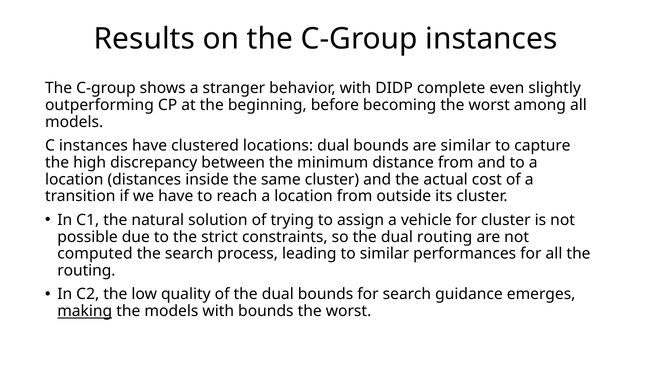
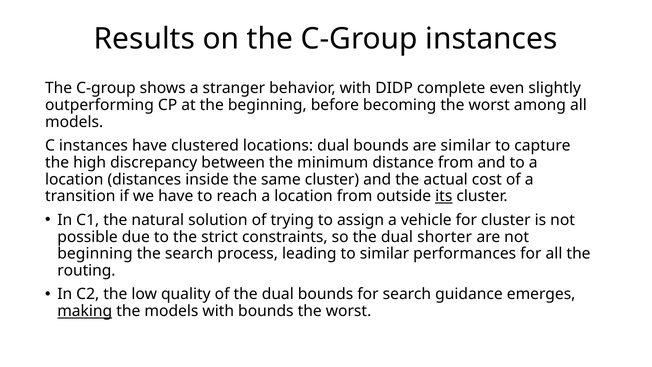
its underline: none -> present
dual routing: routing -> shorter
computed at (95, 254): computed -> beginning
